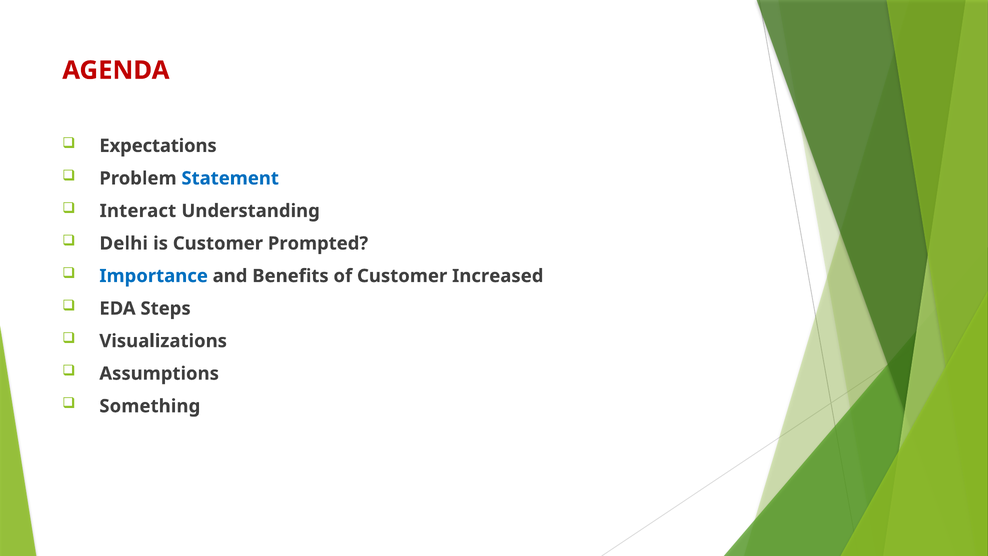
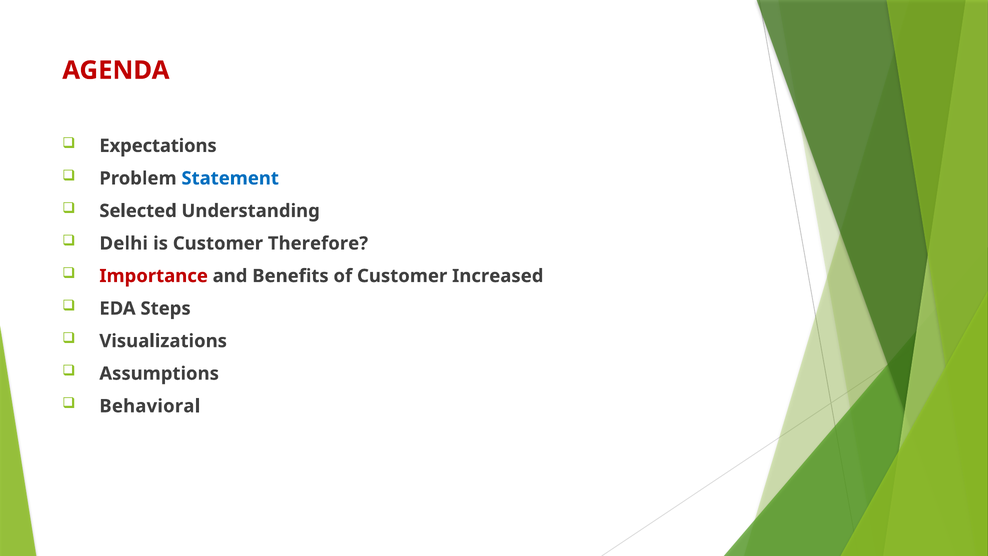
Interact: Interact -> Selected
Prompted: Prompted -> Therefore
Importance colour: blue -> red
Something: Something -> Behavioral
